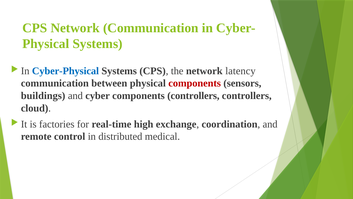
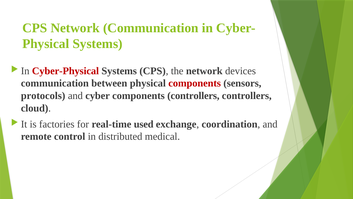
Cyber-Physical colour: blue -> red
latency: latency -> devices
buildings: buildings -> protocols
high: high -> used
